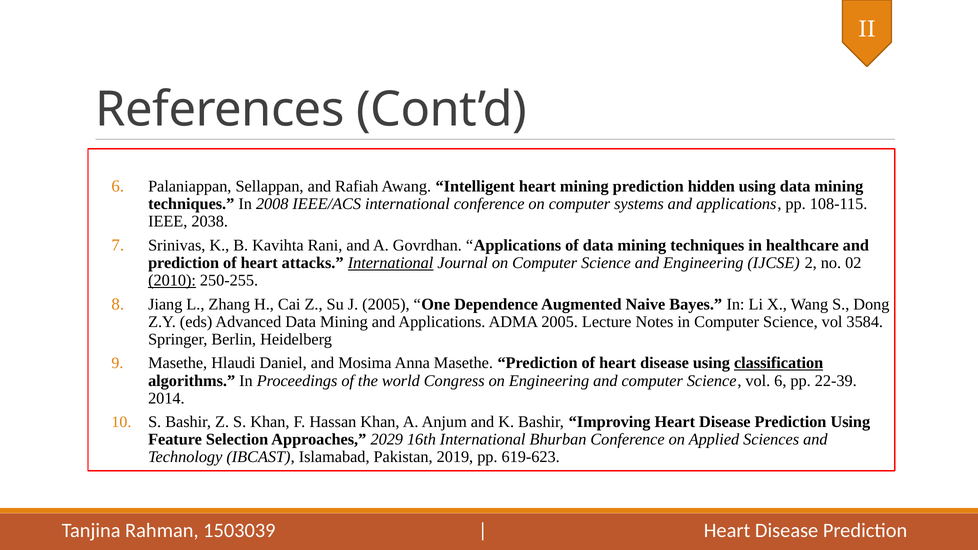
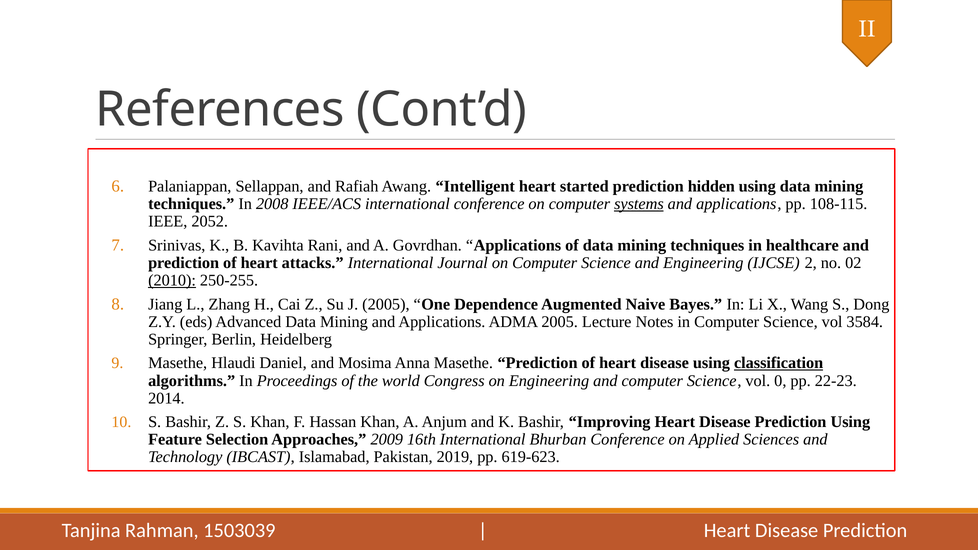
heart mining: mining -> started
systems underline: none -> present
2038: 2038 -> 2052
International at (391, 263) underline: present -> none
vol 6: 6 -> 0
22-39: 22-39 -> 22-23
2029: 2029 -> 2009
